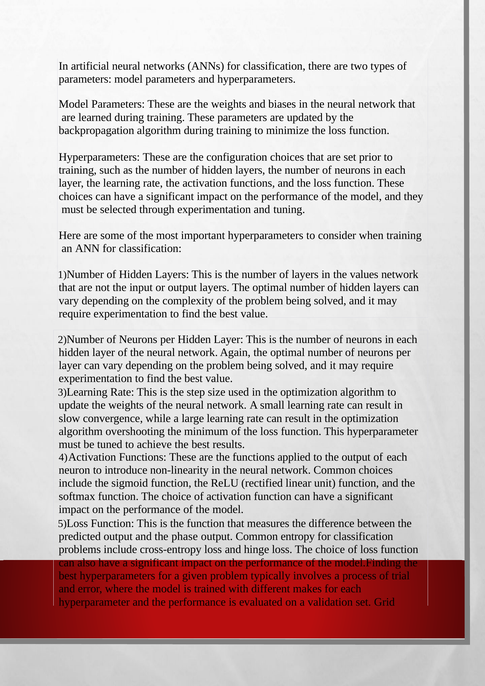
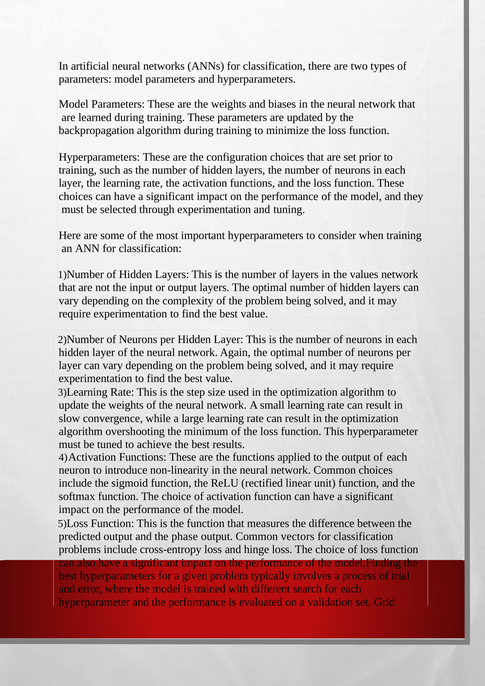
entropy: entropy -> vectors
makes: makes -> search
